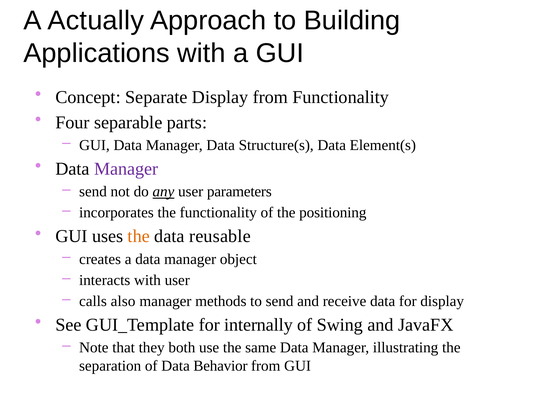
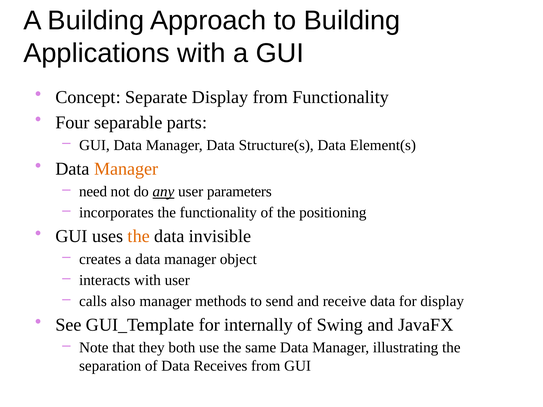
A Actually: Actually -> Building
Manager at (126, 169) colour: purple -> orange
send at (93, 192): send -> need
reusable: reusable -> invisible
Behavior: Behavior -> Receives
